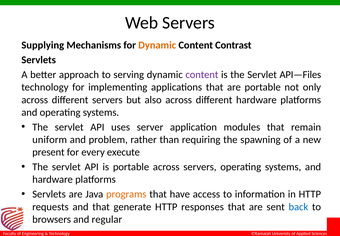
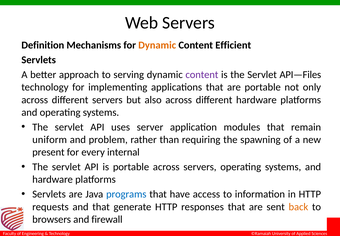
Supplying: Supplying -> Definition
Contrast: Contrast -> Efficient
execute: execute -> internal
programs colour: orange -> blue
back colour: blue -> orange
regular: regular -> firewall
